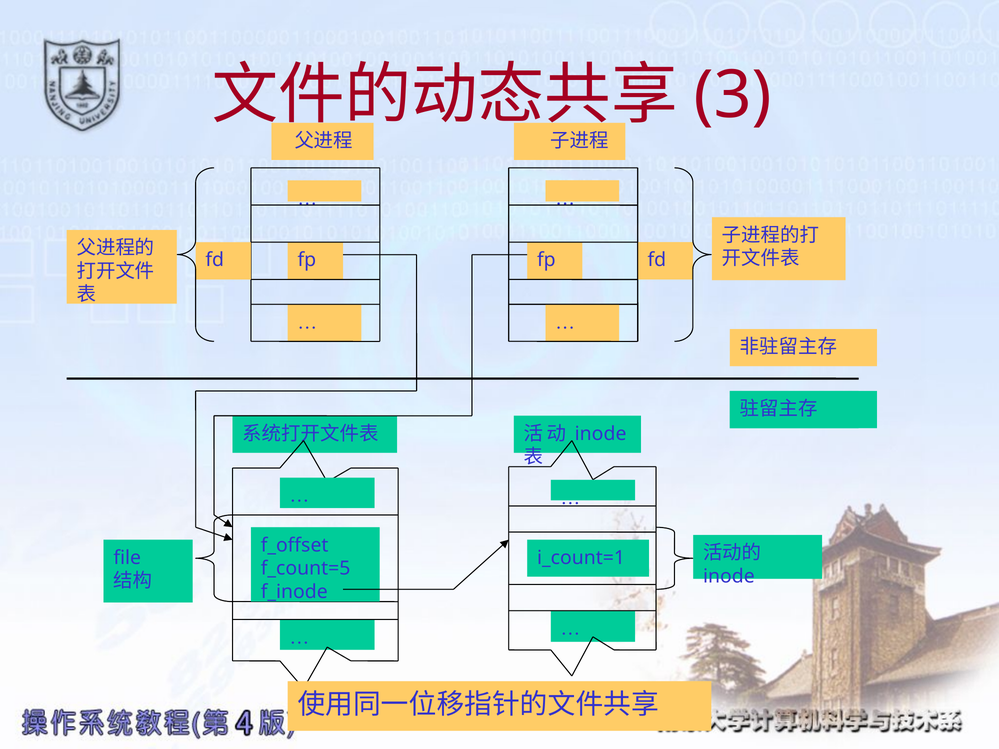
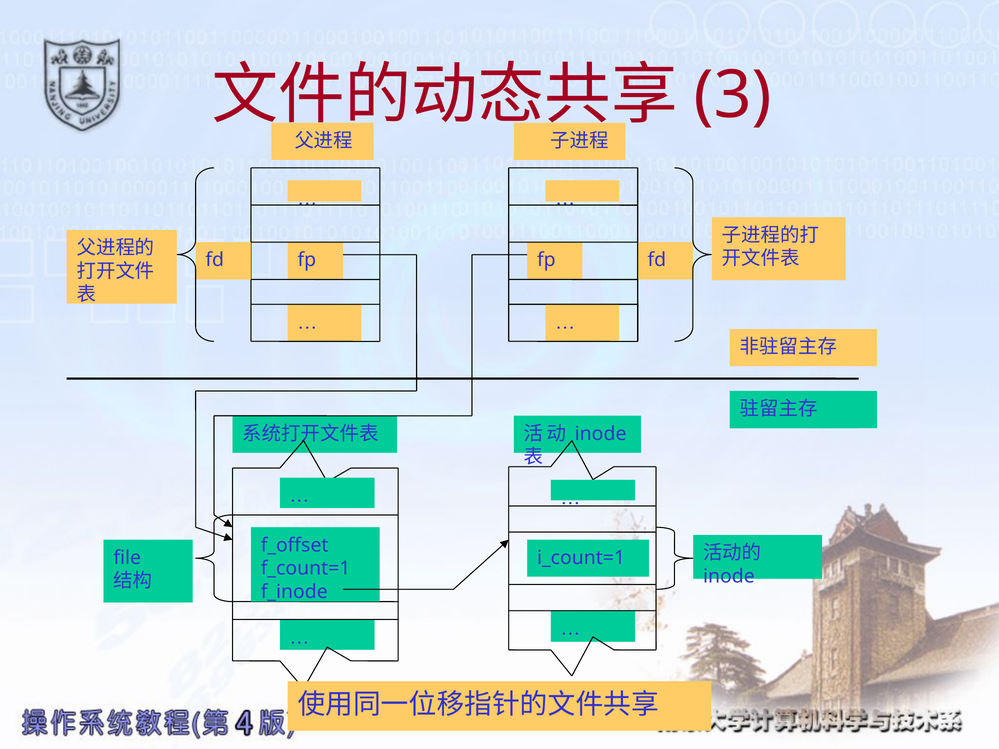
f_count=5: f_count=5 -> f_count=1
